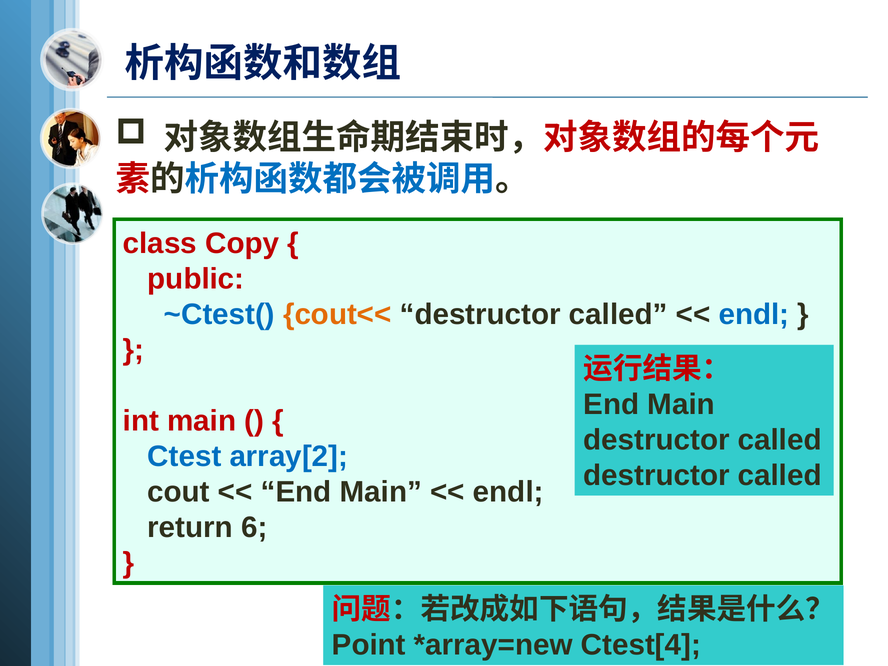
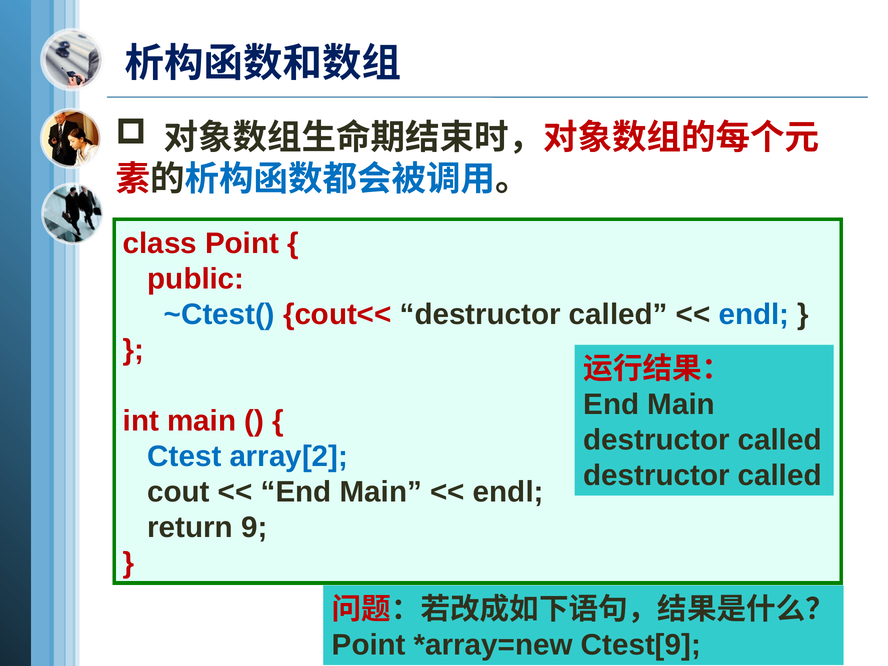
class Copy: Copy -> Point
cout<< colour: orange -> red
6: 6 -> 9
Ctest[4: Ctest[4 -> Ctest[9
